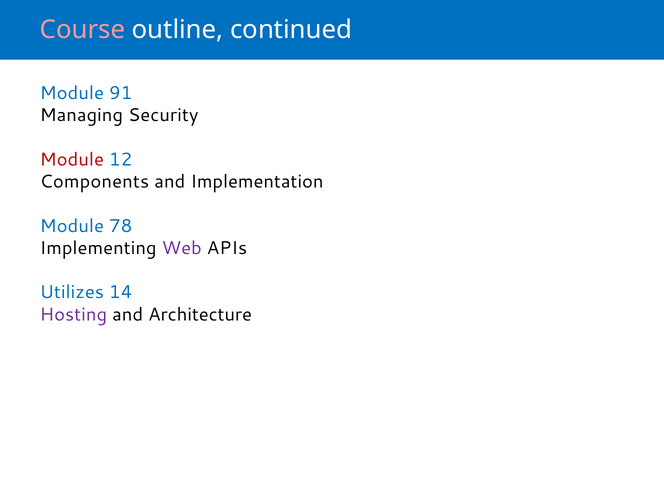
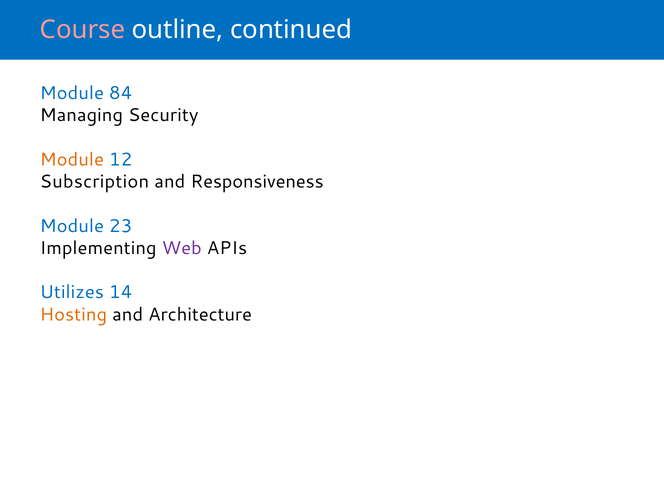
91: 91 -> 84
Module at (72, 160) colour: red -> orange
Components: Components -> Subscription
Implementation: Implementation -> Responsiveness
78: 78 -> 23
Hosting colour: purple -> orange
